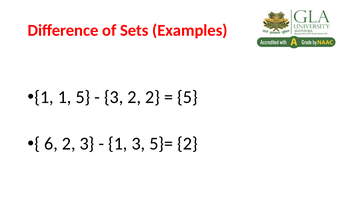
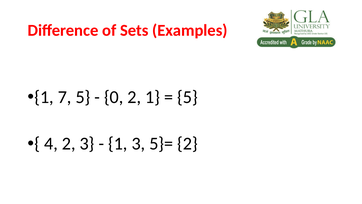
1 1: 1 -> 7
3 at (114, 97): 3 -> 0
2 2: 2 -> 1
6: 6 -> 4
